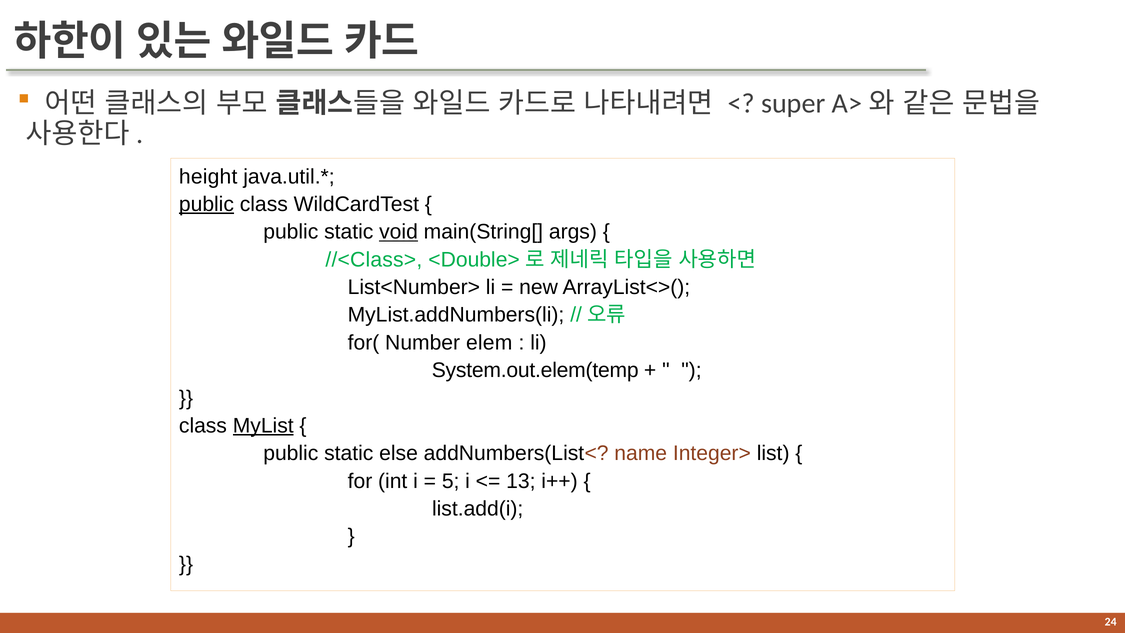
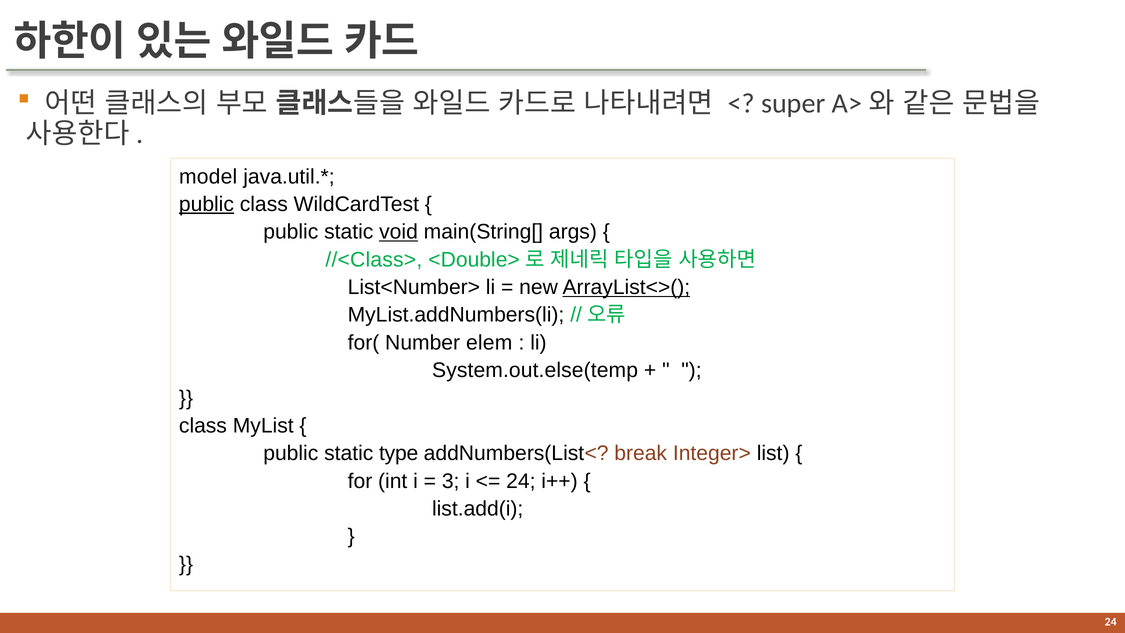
height: height -> model
ArrayList<>( underline: none -> present
System.out.elem(temp: System.out.elem(temp -> System.out.else(temp
MyList underline: present -> none
else: else -> type
name: name -> break
5: 5 -> 3
13 at (521, 481): 13 -> 24
